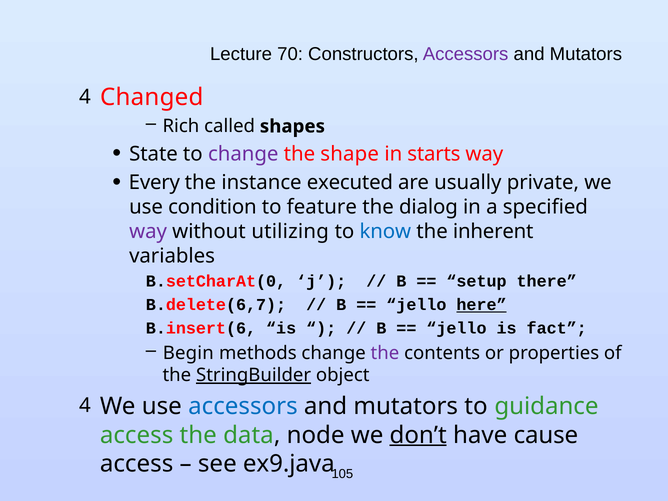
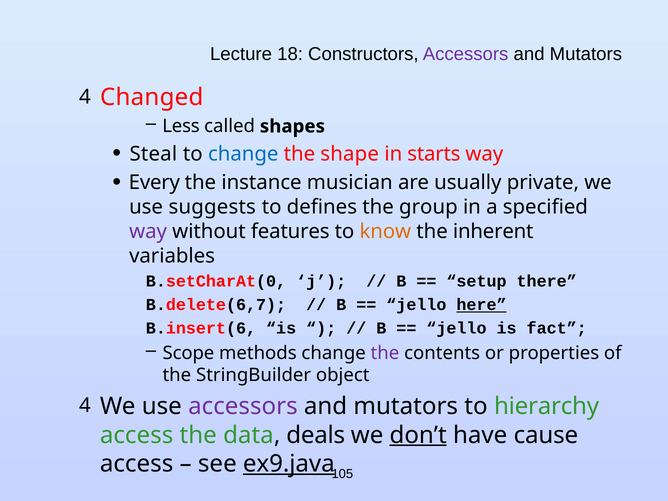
70: 70 -> 18
Rich: Rich -> Less
State: State -> Steal
change at (243, 154) colour: purple -> blue
executed: executed -> musician
condition: condition -> suggests
feature: feature -> defines
dialog: dialog -> group
utilizing: utilizing -> features
know colour: blue -> orange
Begin: Begin -> Scope
StringBuilder underline: present -> none
accessors at (243, 406) colour: blue -> purple
guidance: guidance -> hierarchy
node: node -> deals
ex9.java underline: none -> present
